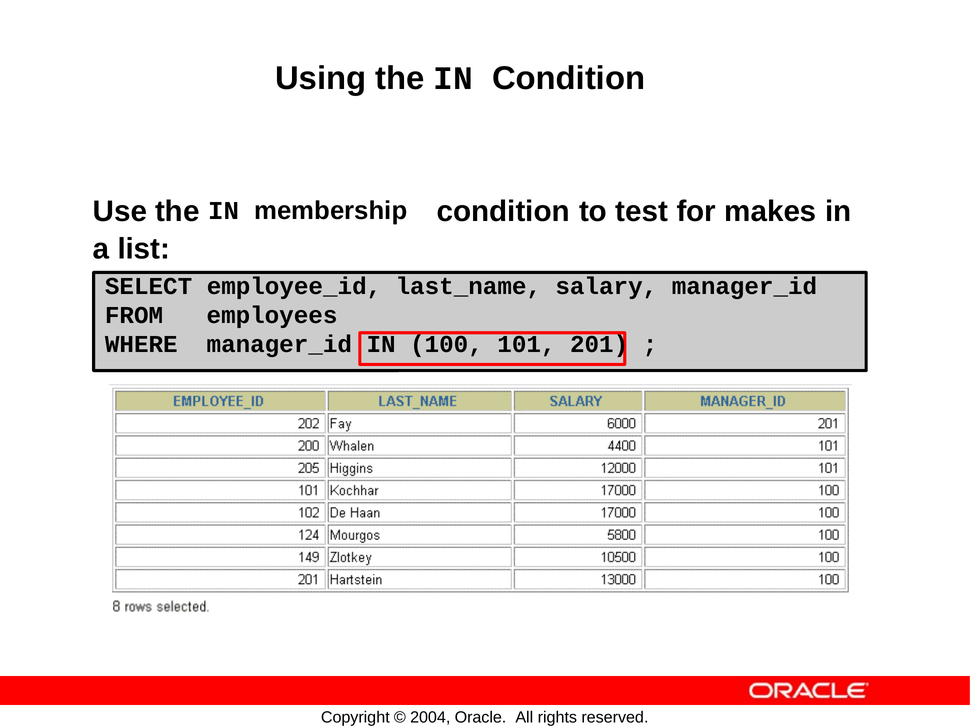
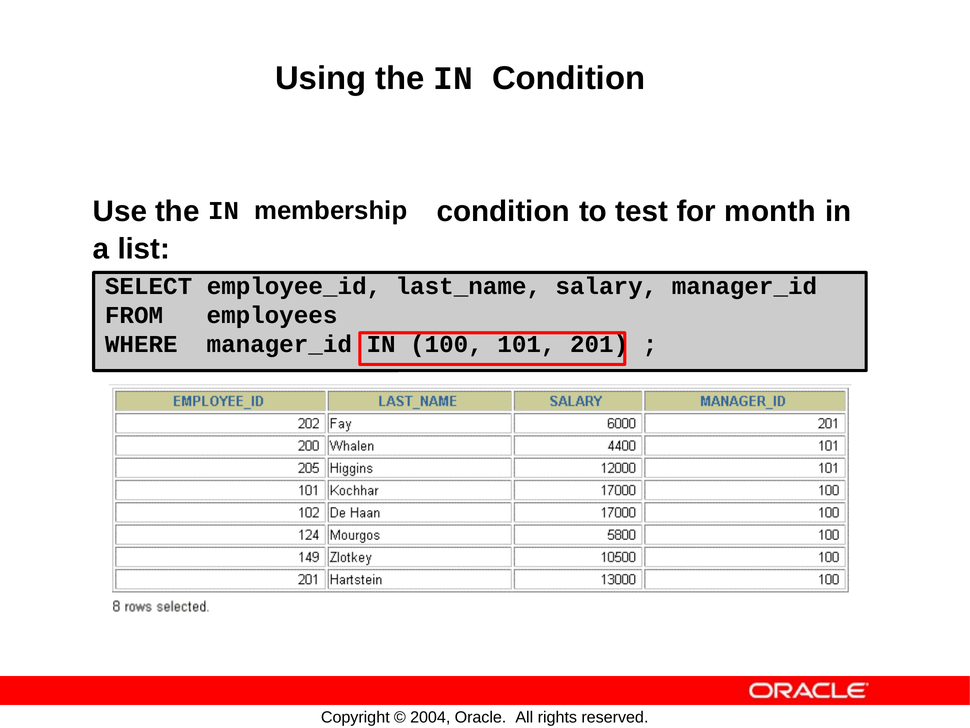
makes: makes -> month
